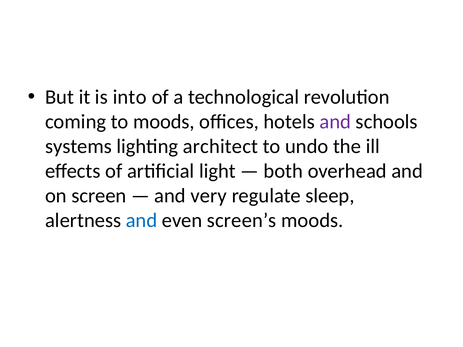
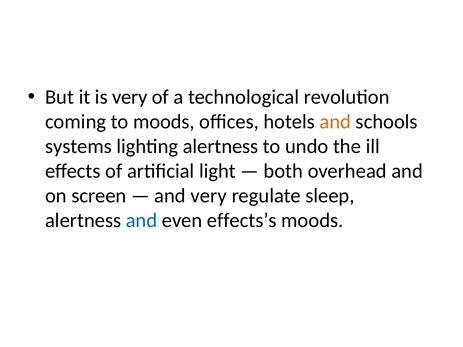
is into: into -> very
and at (335, 122) colour: purple -> orange
lighting architect: architect -> alertness
screen’s: screen’s -> effects’s
